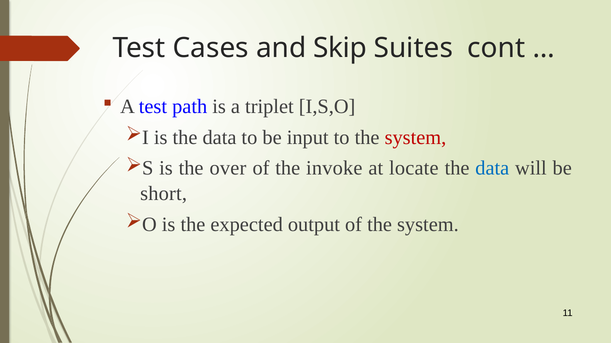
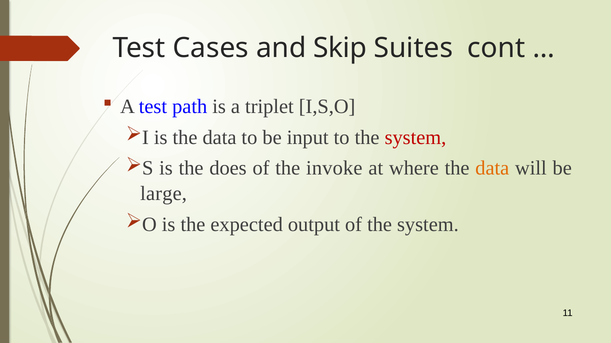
over: over -> does
locate: locate -> where
data at (492, 168) colour: blue -> orange
short: short -> large
